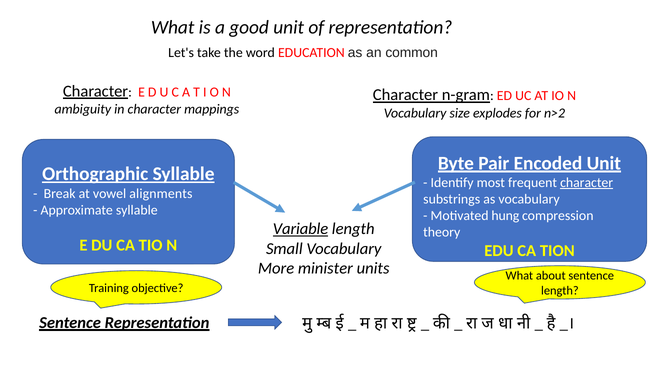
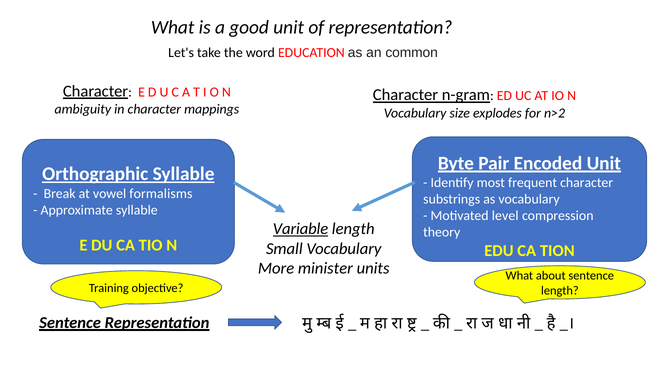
character at (587, 183) underline: present -> none
alignments: alignments -> formalisms
hung: hung -> level
